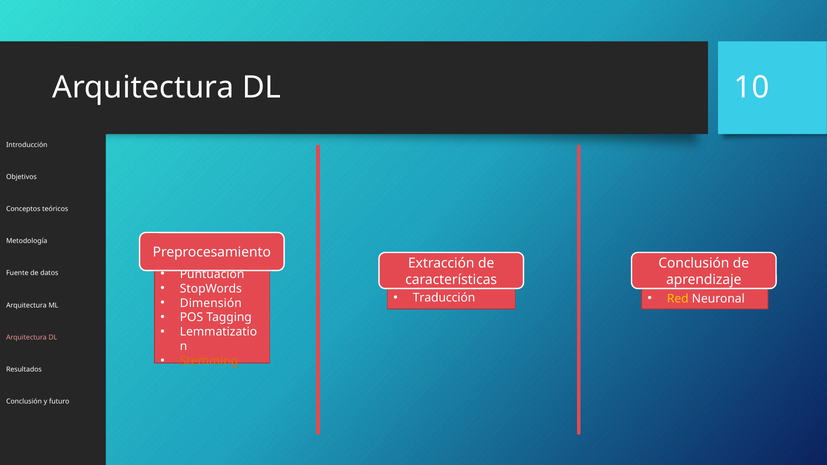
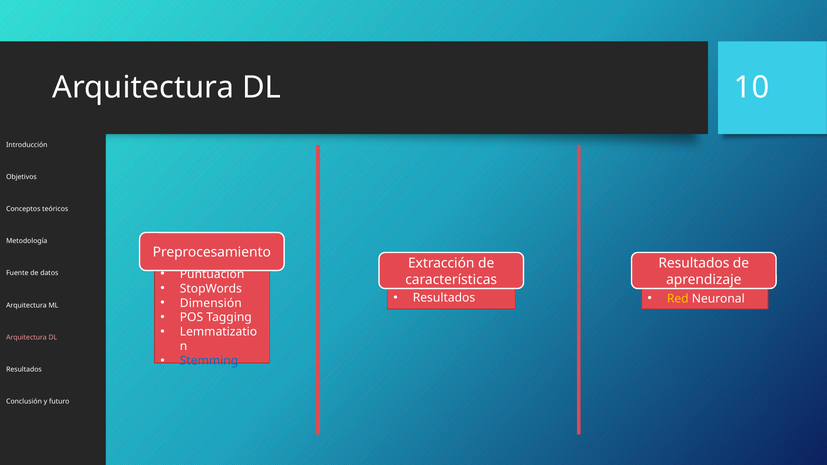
Conclusión at (694, 263): Conclusión -> Resultados
Traducción at (444, 298): Traducción -> Resultados
Stemming colour: orange -> blue
